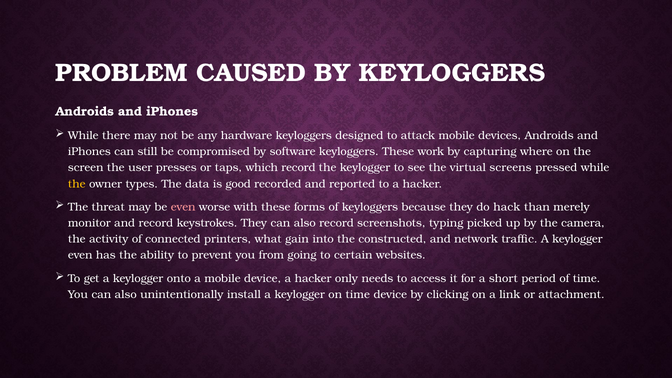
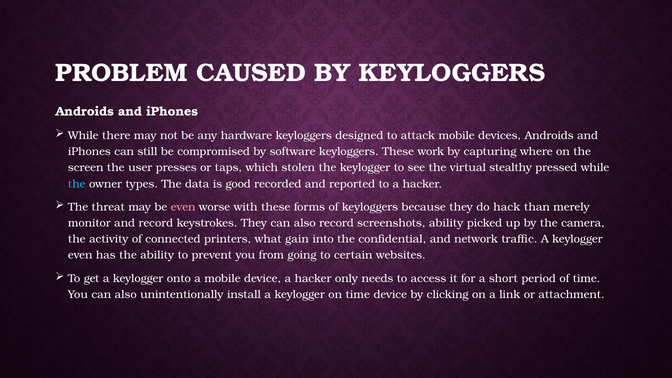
which record: record -> stolen
screens: screens -> stealthy
the at (77, 184) colour: yellow -> light blue
screenshots typing: typing -> ability
constructed: constructed -> confidential
